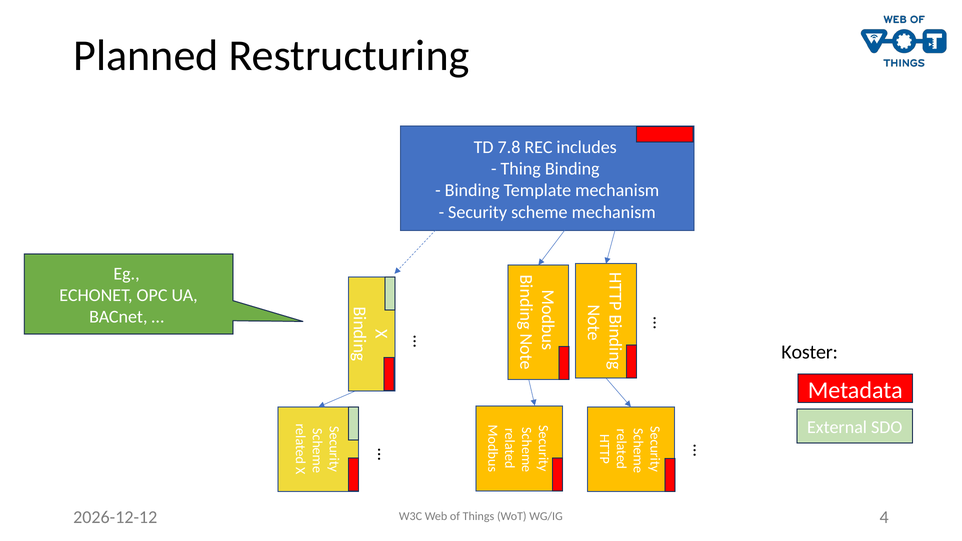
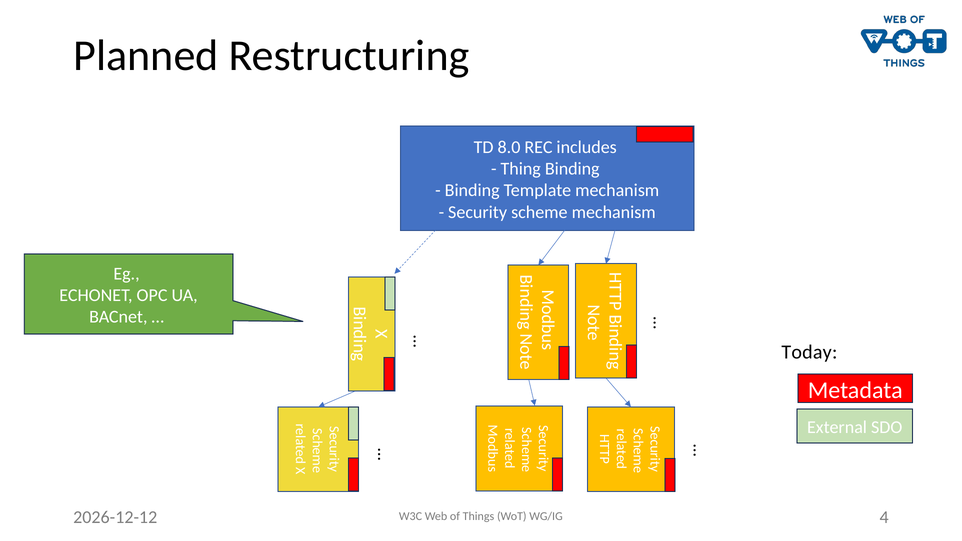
7.8: 7.8 -> 8.0
Koster: Koster -> Today
